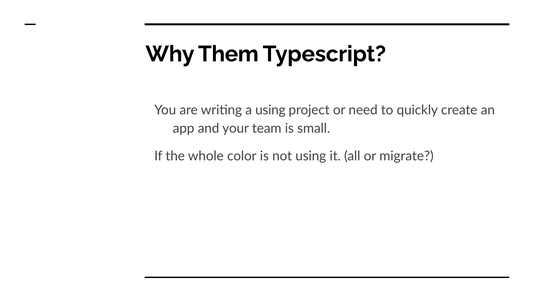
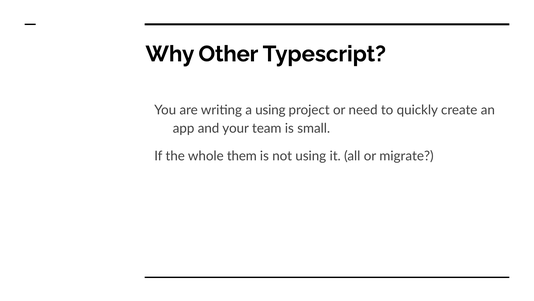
Them: Them -> Other
color: color -> them
